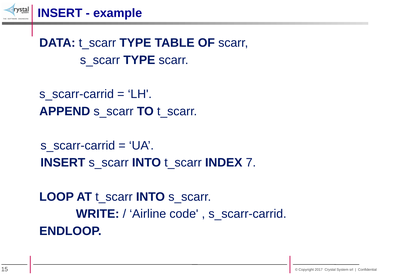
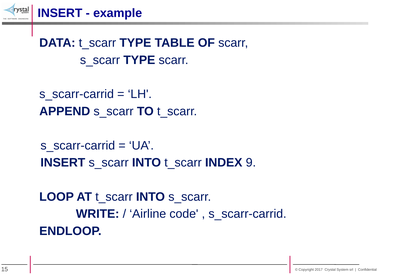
7: 7 -> 9
